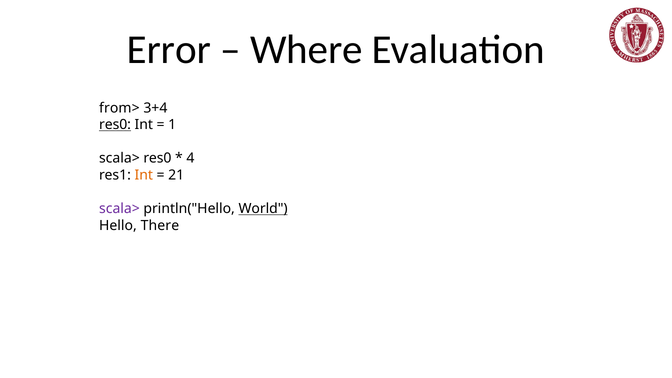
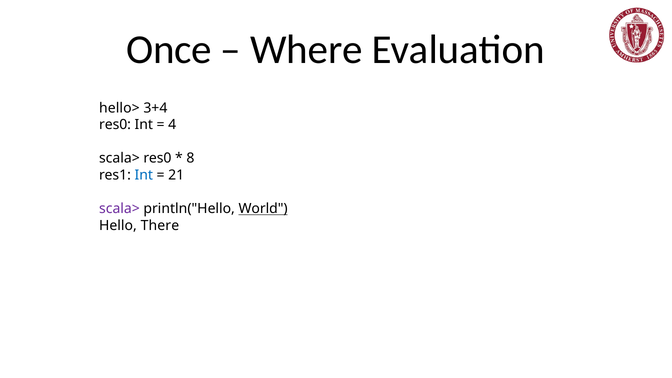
Error: Error -> Once
from>: from> -> hello>
res0 at (115, 125) underline: present -> none
1: 1 -> 4
4: 4 -> 8
Int at (144, 175) colour: orange -> blue
